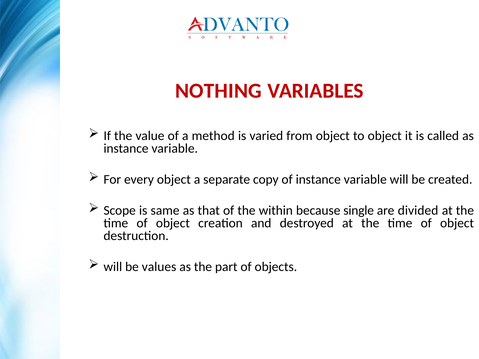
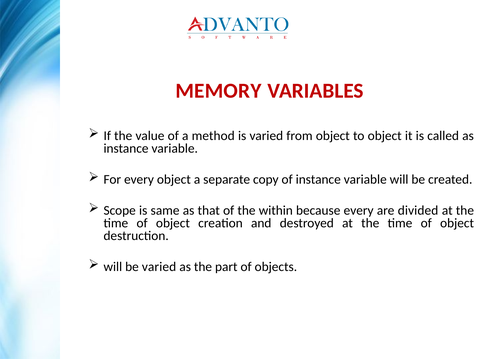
NOTHING: NOTHING -> MEMORY
because single: single -> every
be values: values -> varied
